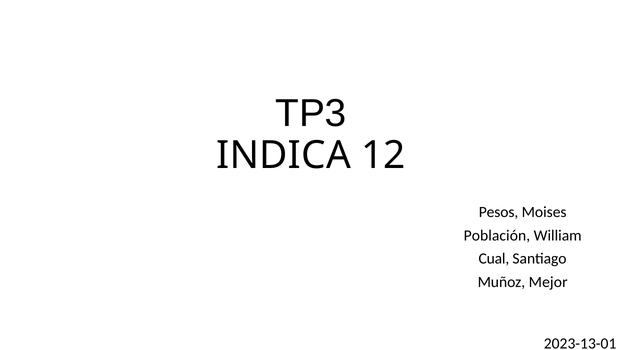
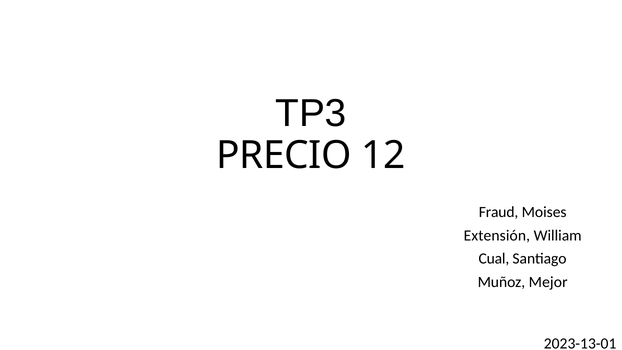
INDICA: INDICA -> PRECIO
Pesos: Pesos -> Fraud
Población: Población -> Extensión
